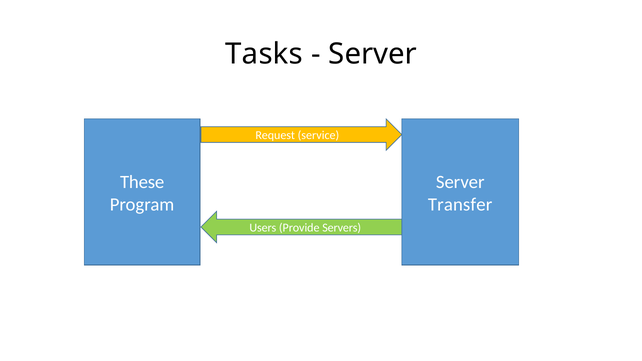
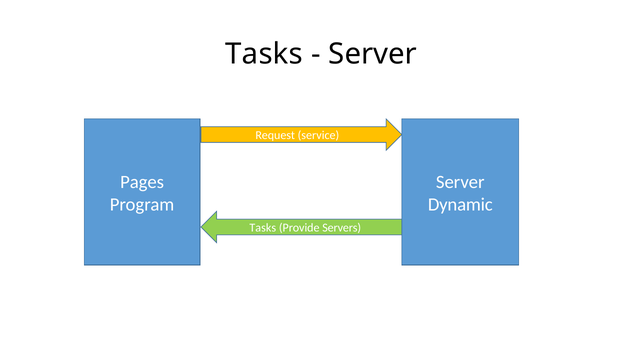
These: These -> Pages
Transfer: Transfer -> Dynamic
Users at (263, 228): Users -> Tasks
